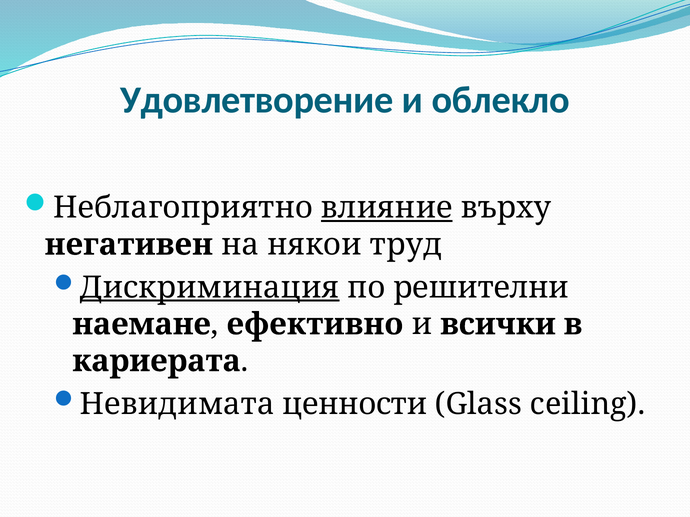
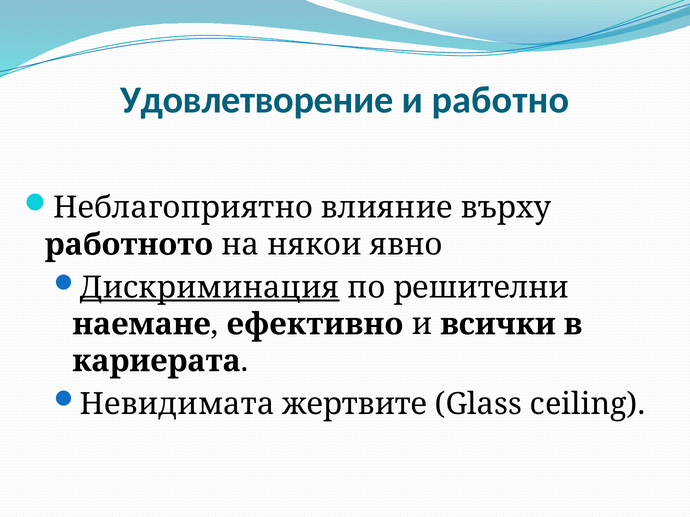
облекло: облекло -> работно
влияние underline: present -> none
негативен: негативен -> работното
труд: труд -> явно
ценности: ценности -> жертвите
